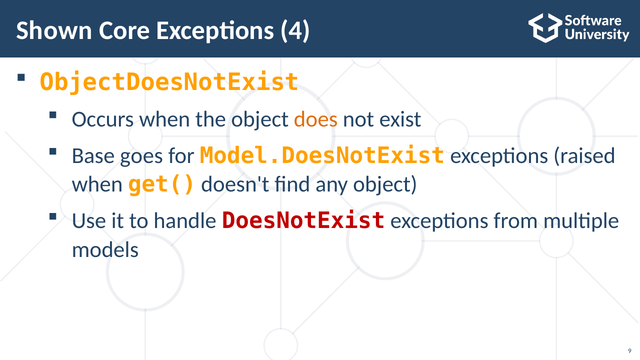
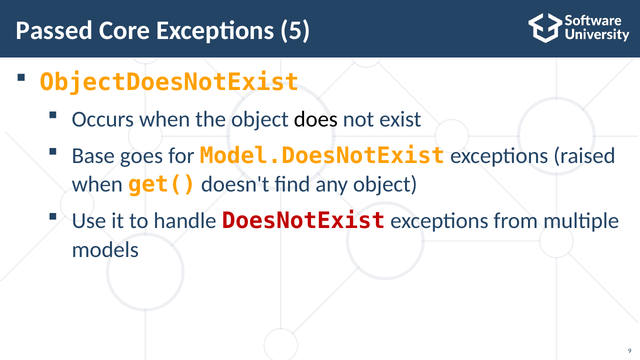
Shown: Shown -> Passed
4: 4 -> 5
does colour: orange -> black
